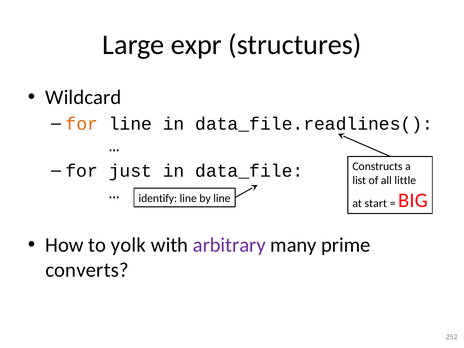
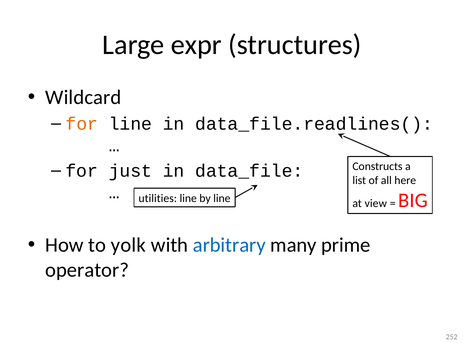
little: little -> here
identify: identify -> utilities
start: start -> view
arbitrary colour: purple -> blue
converts: converts -> operator
